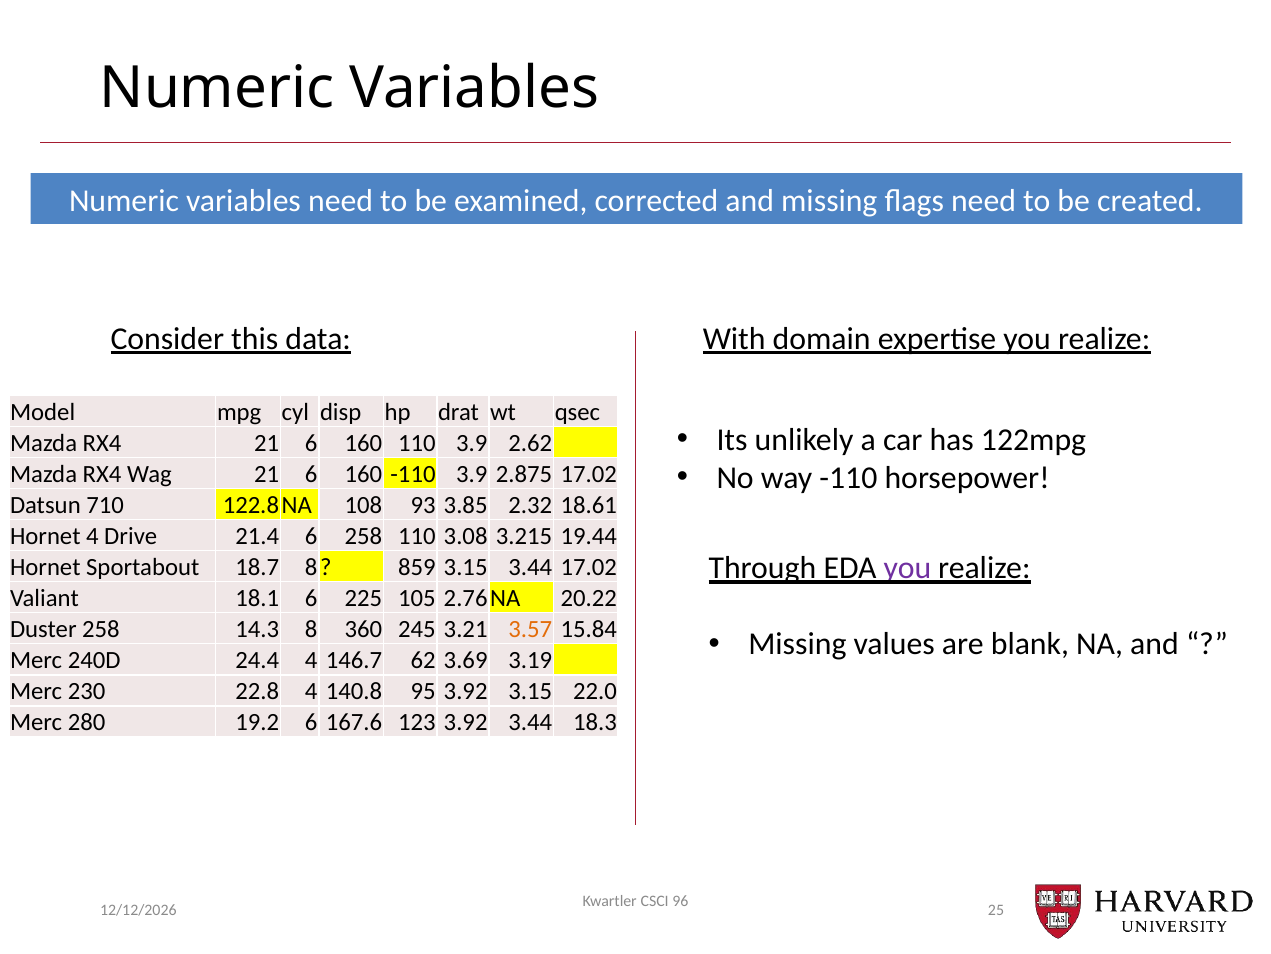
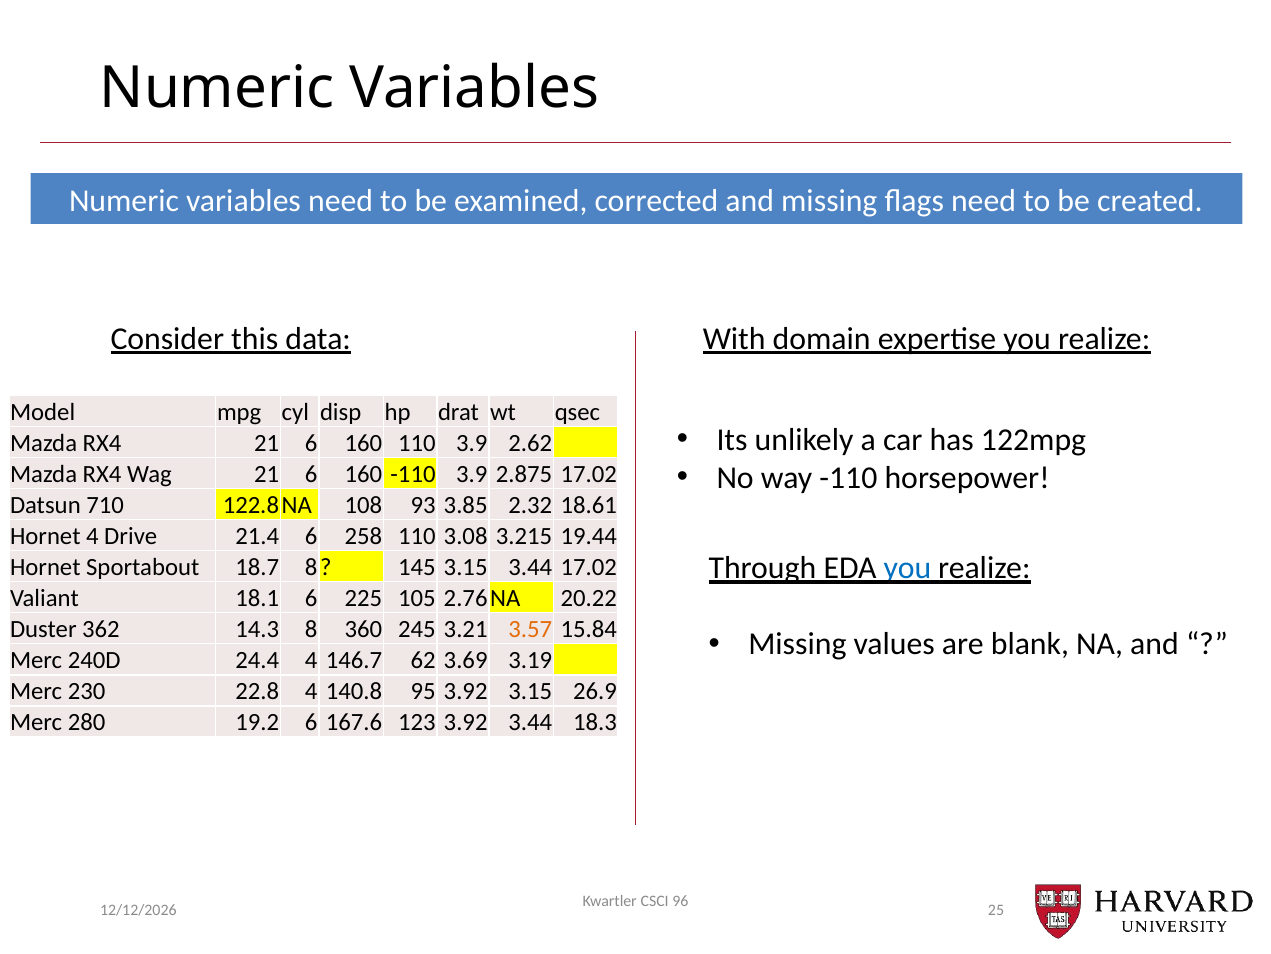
you at (907, 568) colour: purple -> blue
859: 859 -> 145
Duster 258: 258 -> 362
22.0: 22.0 -> 26.9
